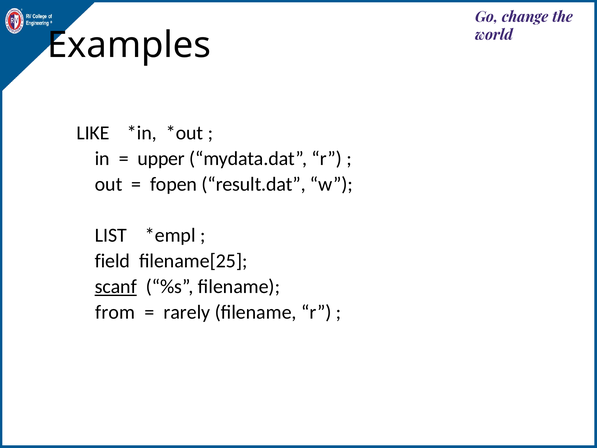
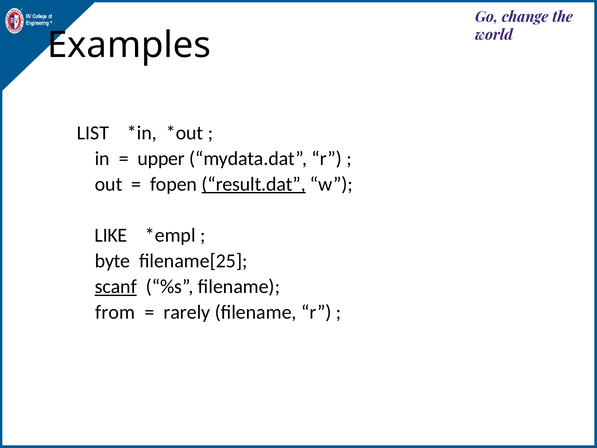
LIKE: LIKE -> LIST
result.dat underline: none -> present
LIST: LIST -> LIKE
field: field -> byte
